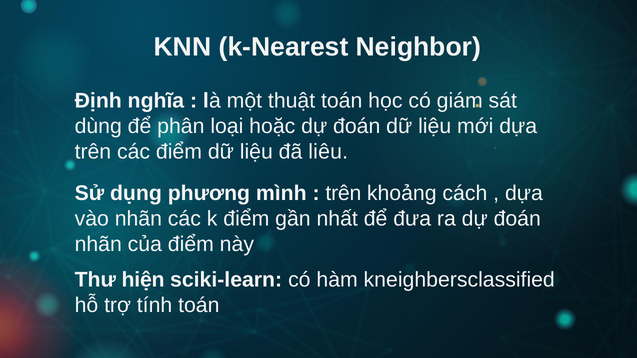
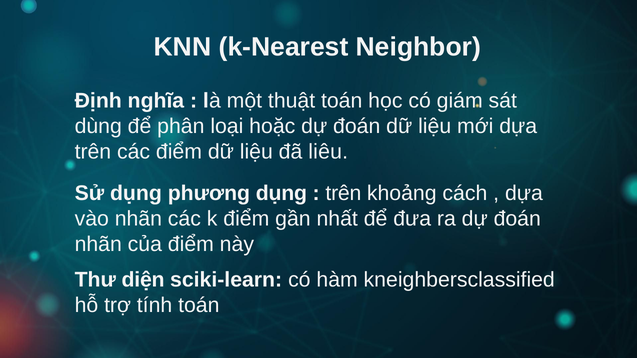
phương mình: mình -> dụng
hiện: hiện -> diện
